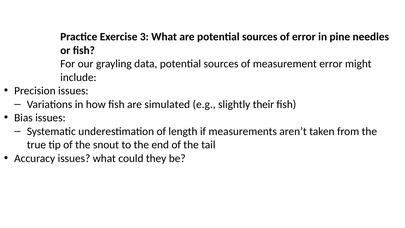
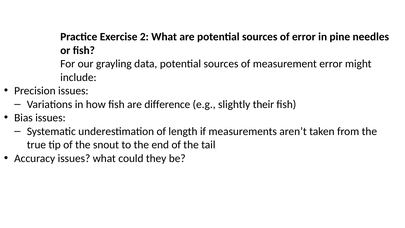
3: 3 -> 2
simulated: simulated -> difference
